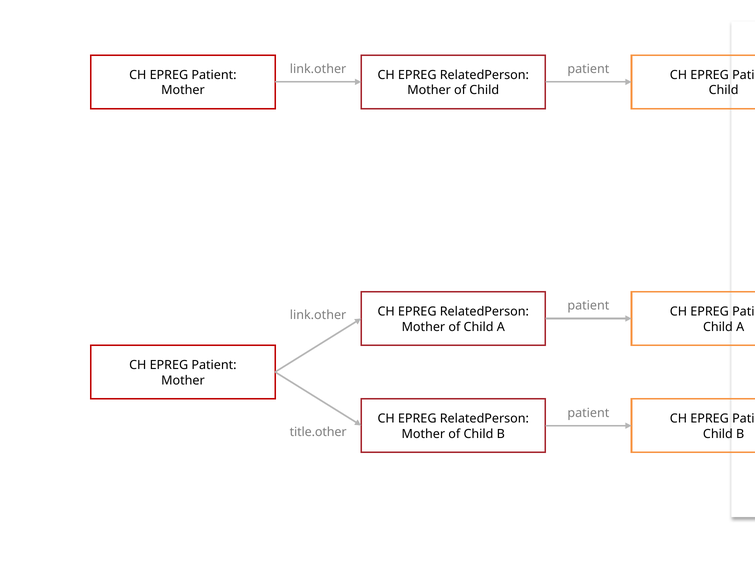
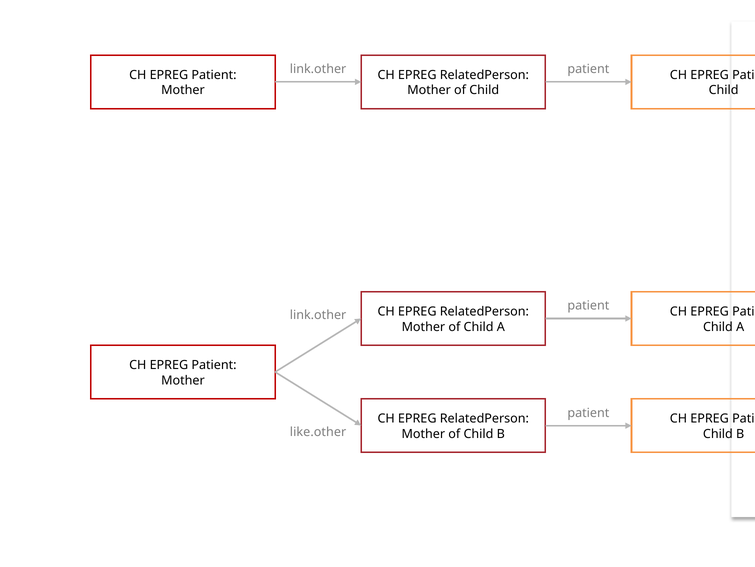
title.other: title.other -> like.other
